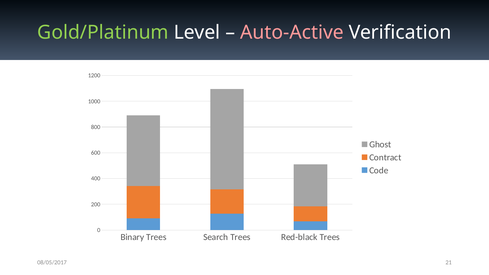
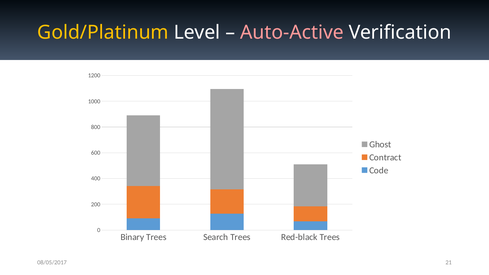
Gold/Platinum colour: light green -> yellow
